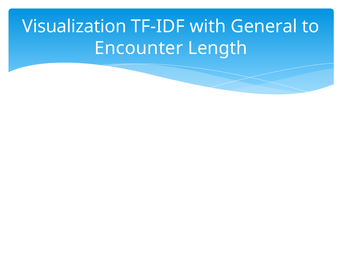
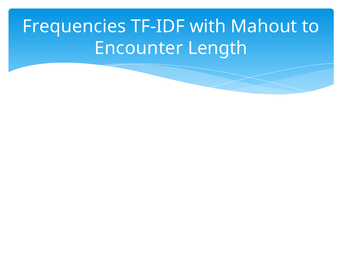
Visualization: Visualization -> Frequencies
General: General -> Mahout
